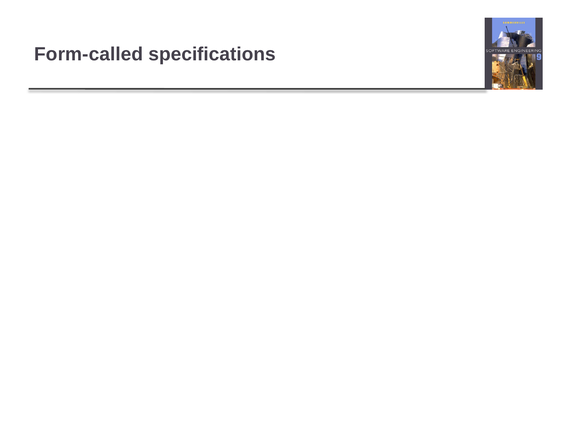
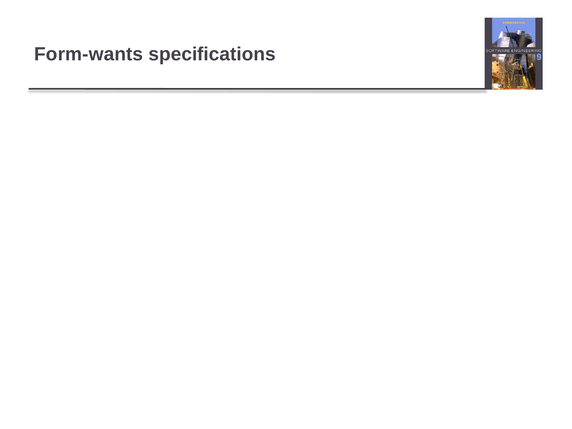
Form-called: Form-called -> Form-wants
